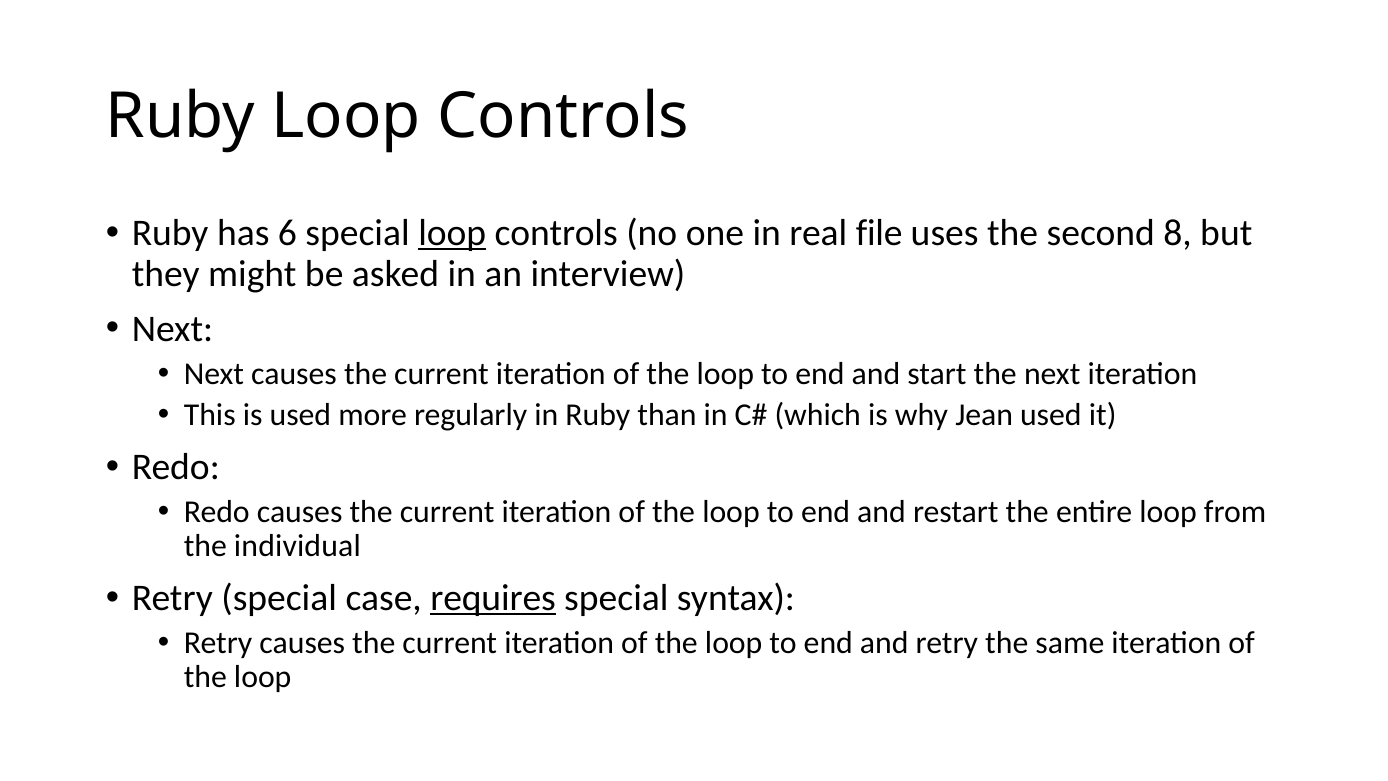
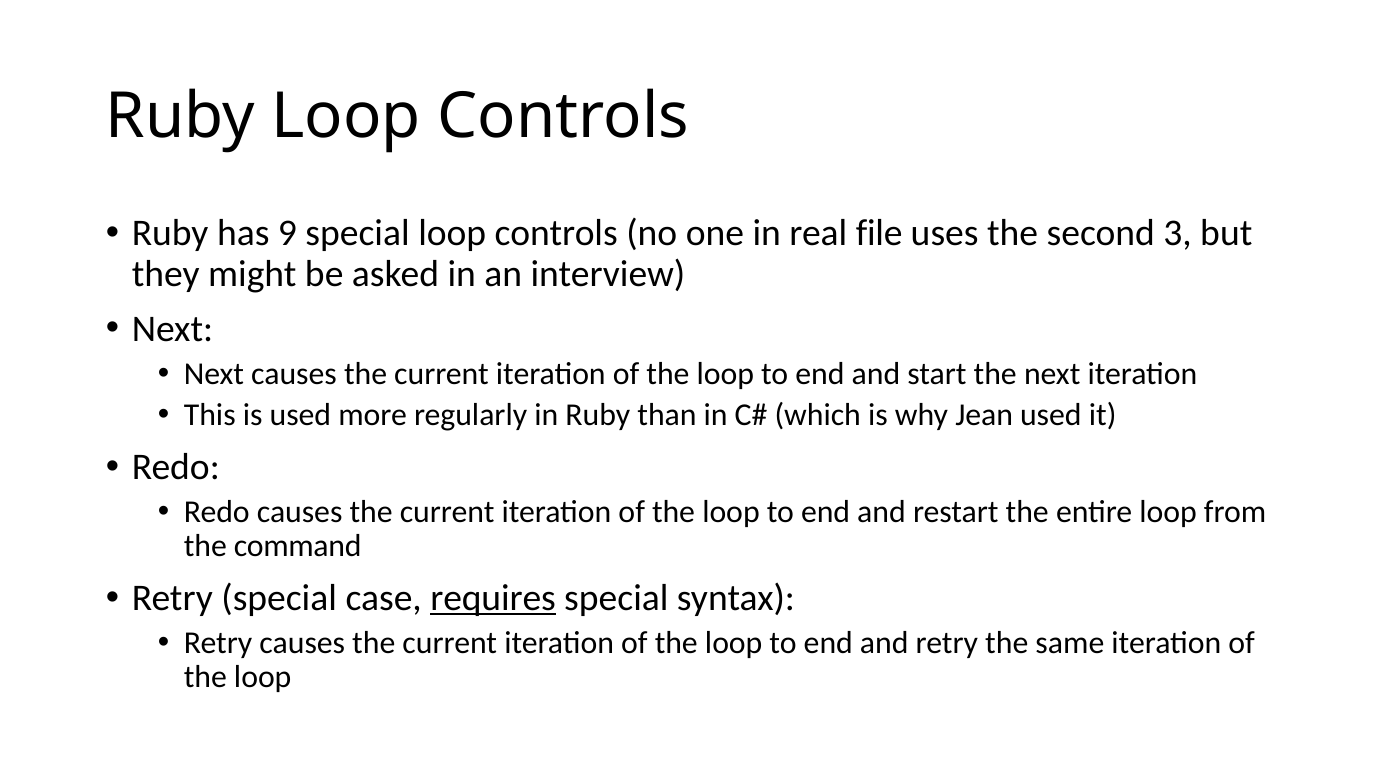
6: 6 -> 9
loop at (452, 233) underline: present -> none
8: 8 -> 3
individual: individual -> command
